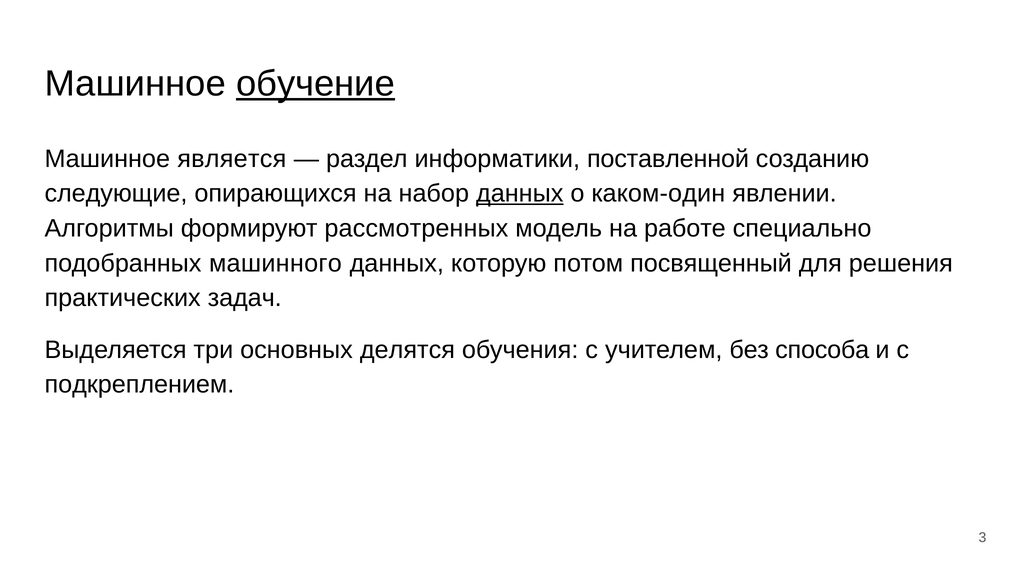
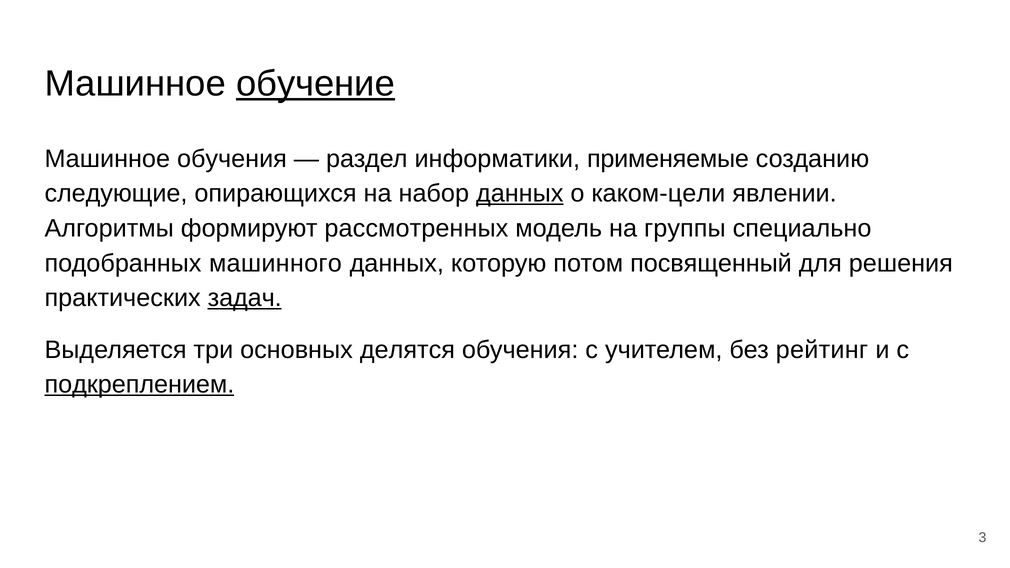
Машинное является: является -> обучения
поставленной: поставленной -> применяемые
каком-один: каком-один -> каком-цели
работе: работе -> группы
задач underline: none -> present
способа: способа -> рейтинг
подкреплением underline: none -> present
